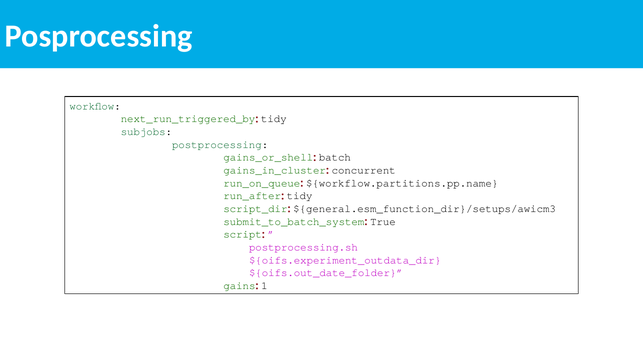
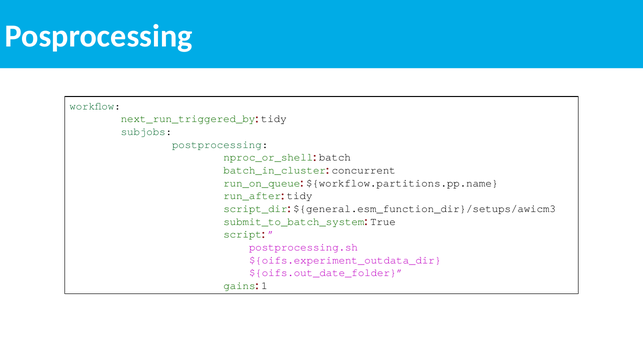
gains_or_shell: gains_or_shell -> nproc_or_shell
gains_in_cluster: gains_in_cluster -> batch_in_cluster
